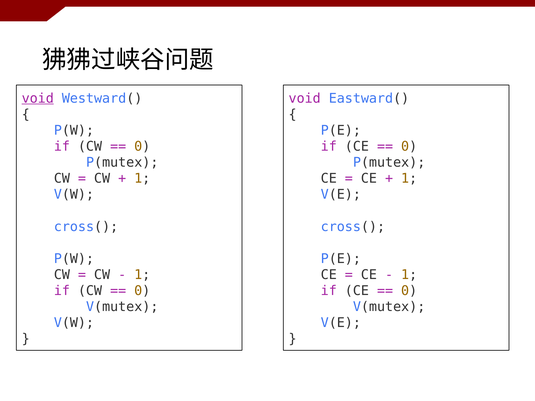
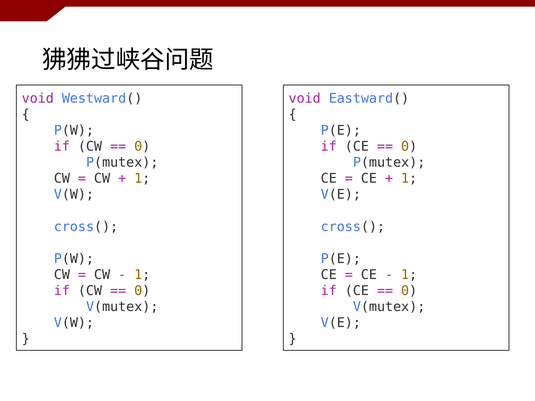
void at (38, 98) underline: present -> none
